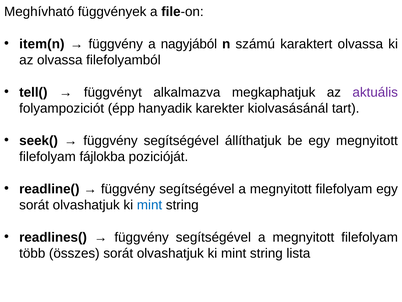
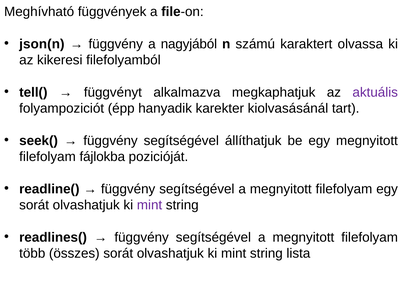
item(n: item(n -> json(n
az olvassa: olvassa -> kikeresi
mint at (150, 205) colour: blue -> purple
